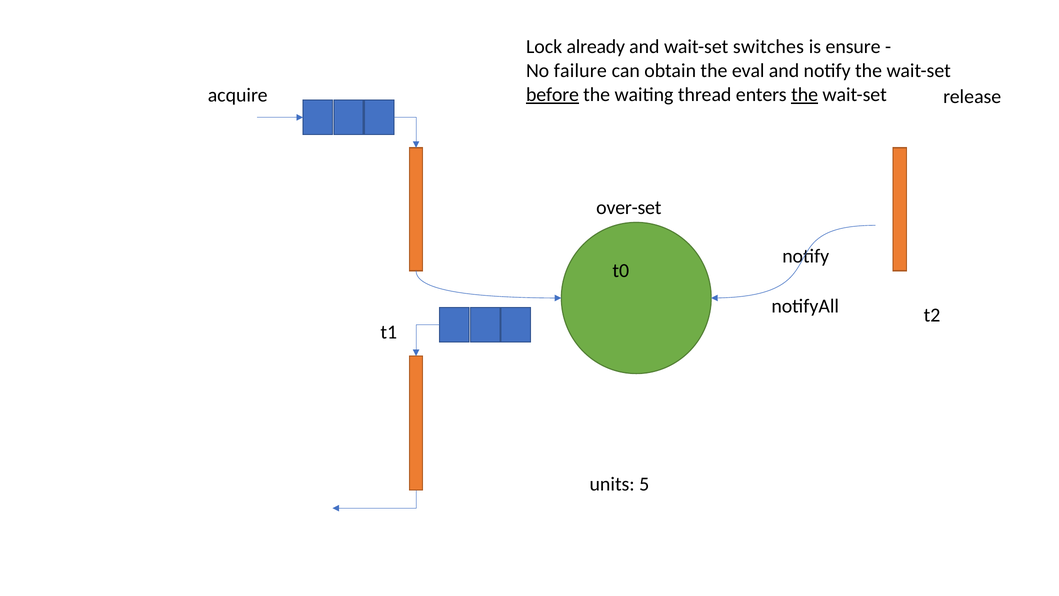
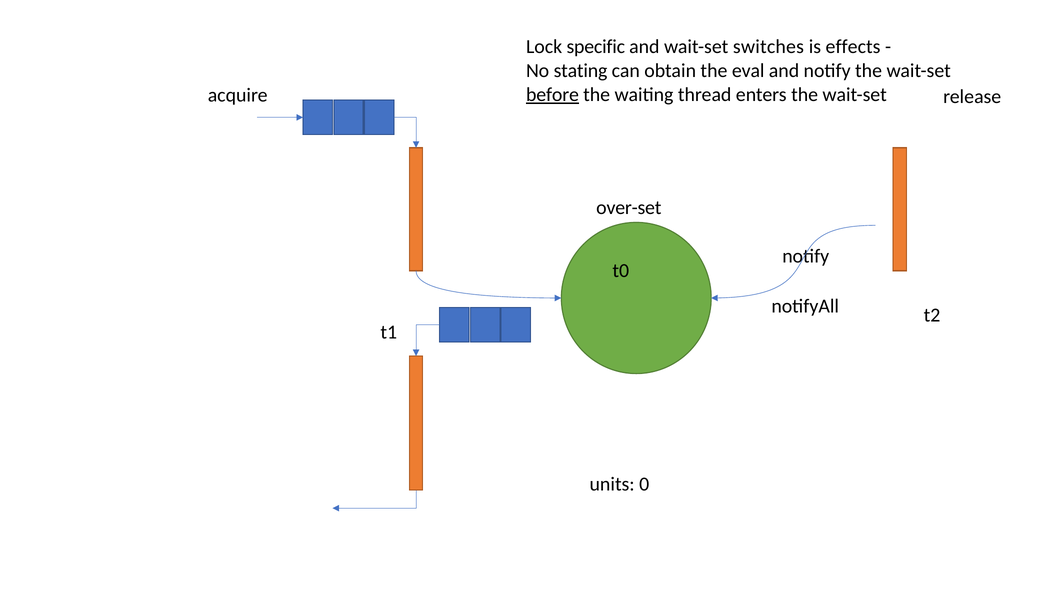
already: already -> specific
ensure: ensure -> effects
failure: failure -> stating
the at (805, 95) underline: present -> none
5: 5 -> 0
